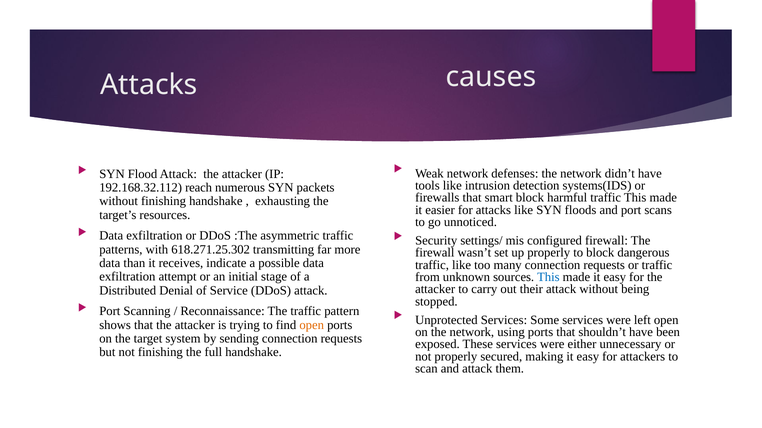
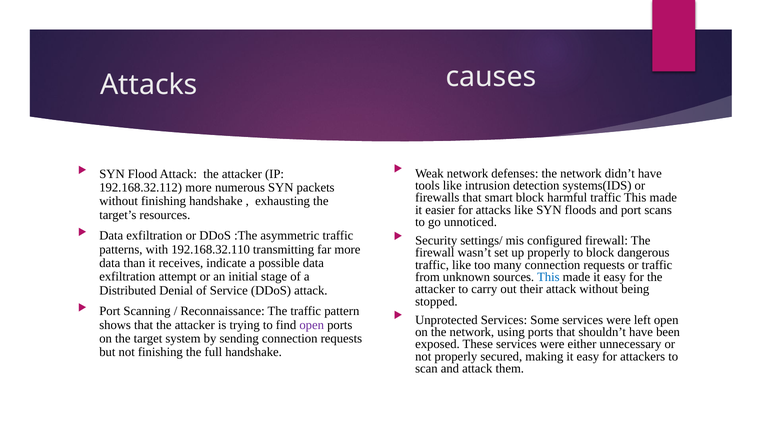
192.168.32.112 reach: reach -> more
618.271.25.302: 618.271.25.302 -> 192.168.32.110
open at (312, 325) colour: orange -> purple
